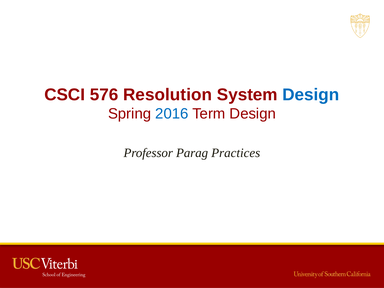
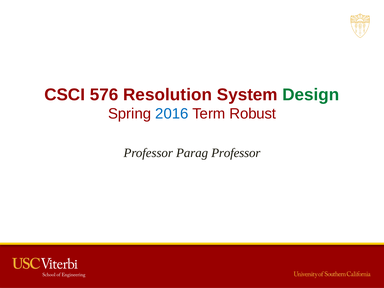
Design at (311, 95) colour: blue -> green
Term Design: Design -> Robust
Parag Practices: Practices -> Professor
